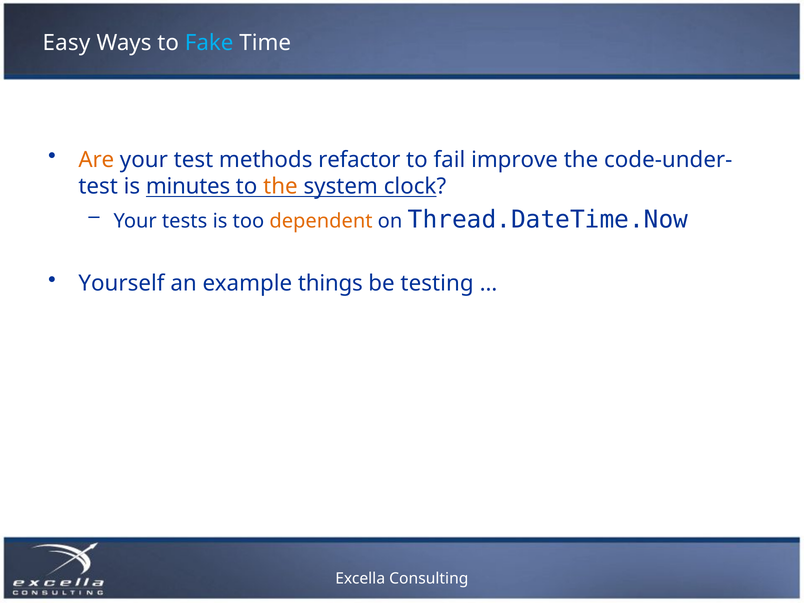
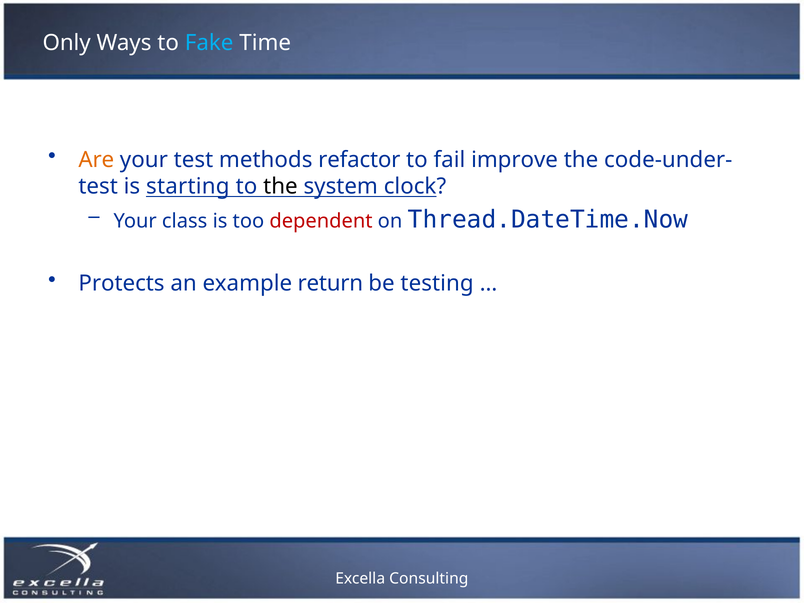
Easy: Easy -> Only
minutes: minutes -> starting
the at (280, 187) colour: orange -> black
tests: tests -> class
dependent colour: orange -> red
Yourself: Yourself -> Protects
things: things -> return
